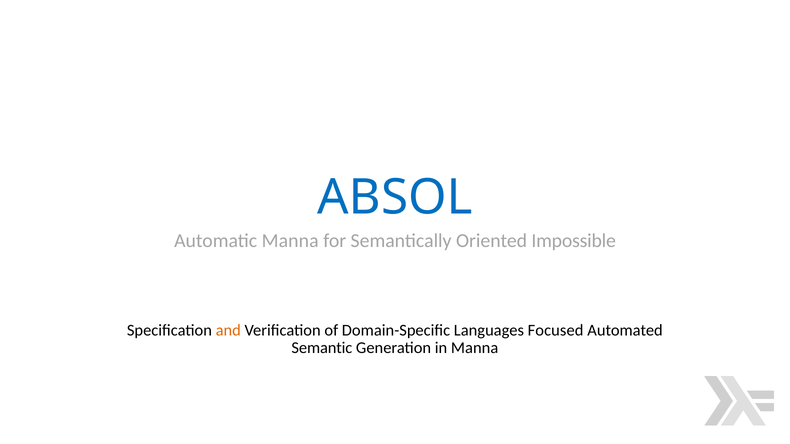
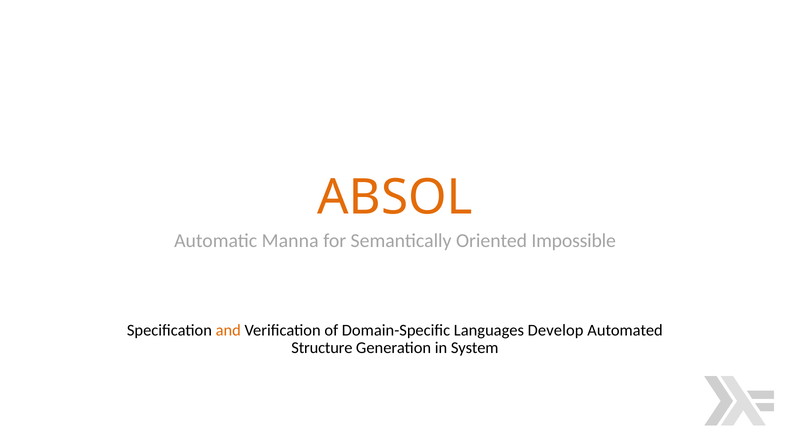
ABSOL colour: blue -> orange
Focused: Focused -> Develop
Semantic: Semantic -> Structure
in Manna: Manna -> System
